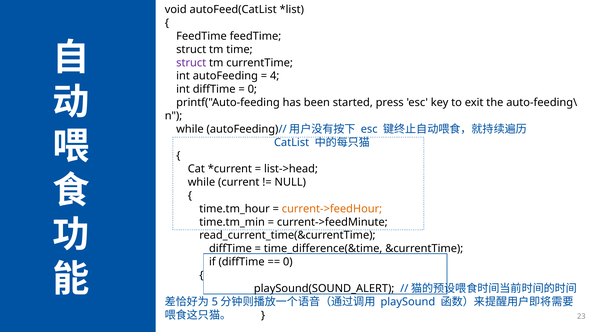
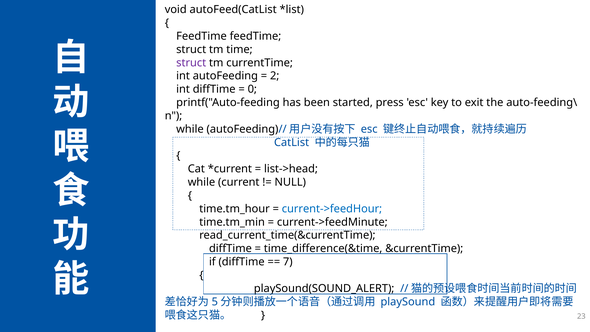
4: 4 -> 2
current->feedHour colour: orange -> blue
0 at (288, 262): 0 -> 7
